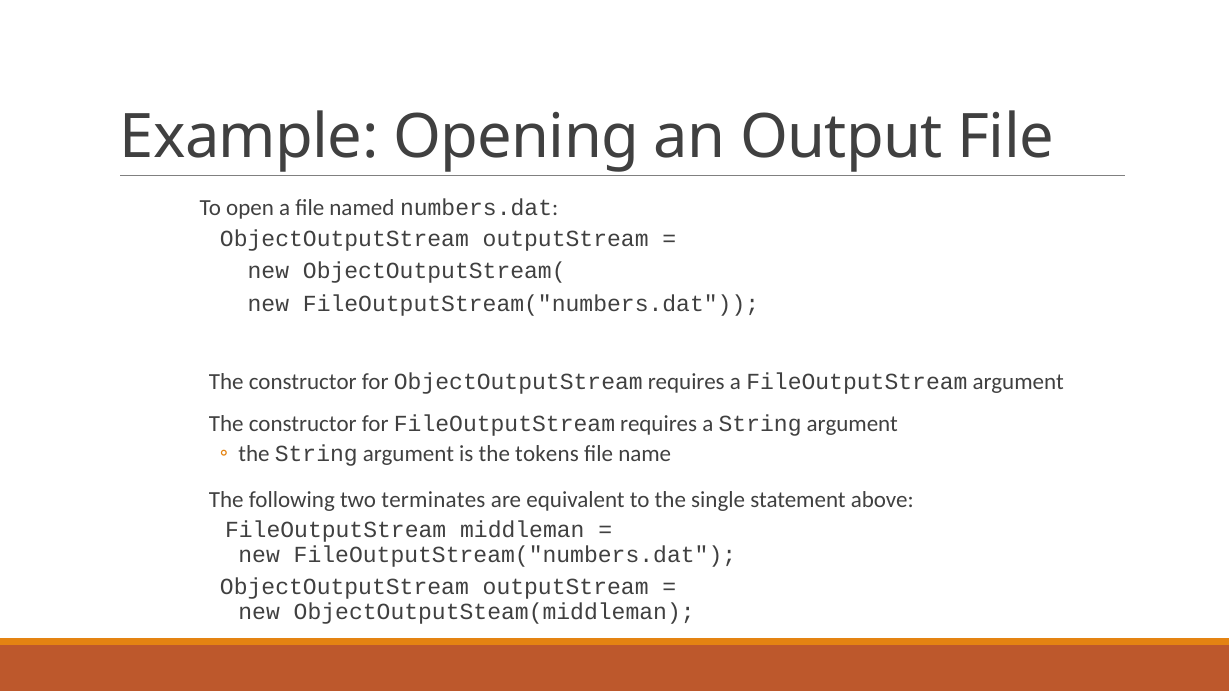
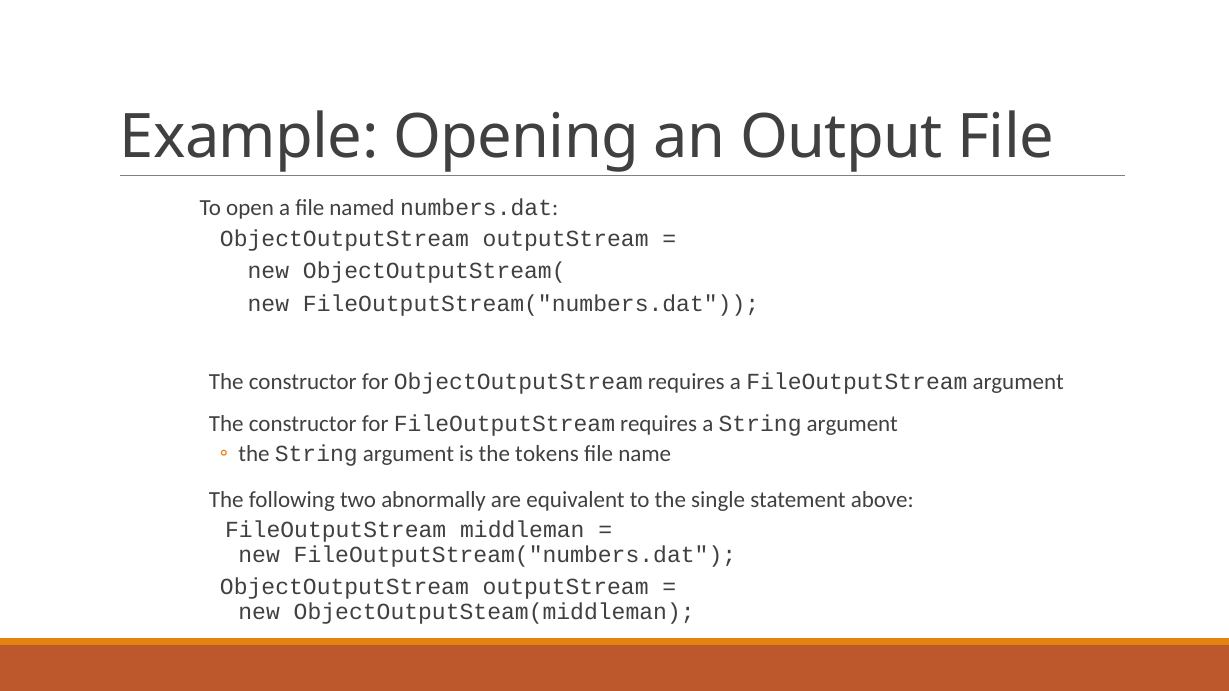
terminates: terminates -> abnormally
